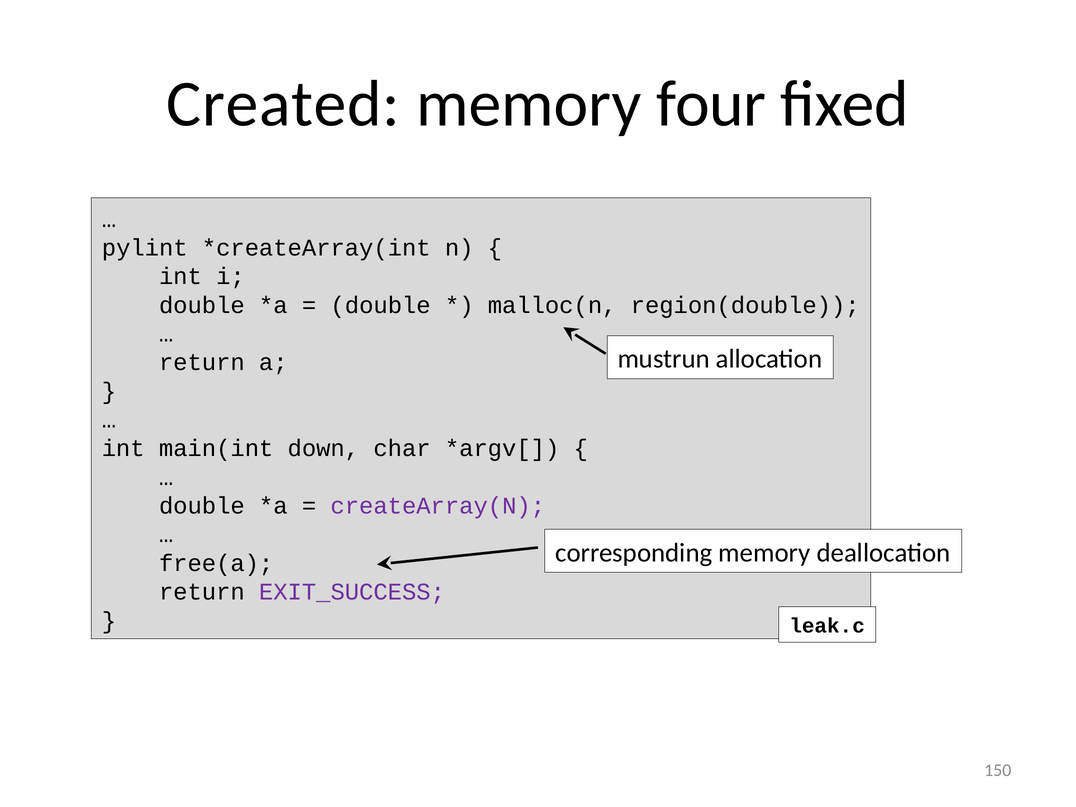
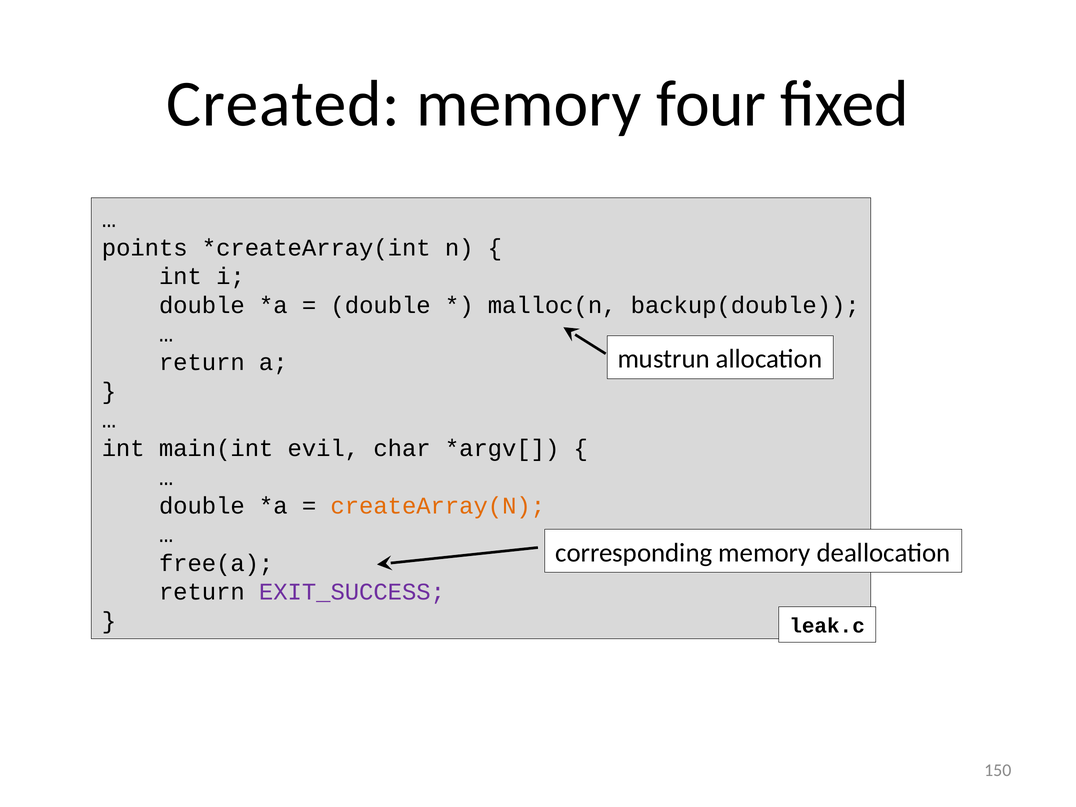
pylint: pylint -> points
region(double: region(double -> backup(double
down: down -> evil
createArray(N colour: purple -> orange
